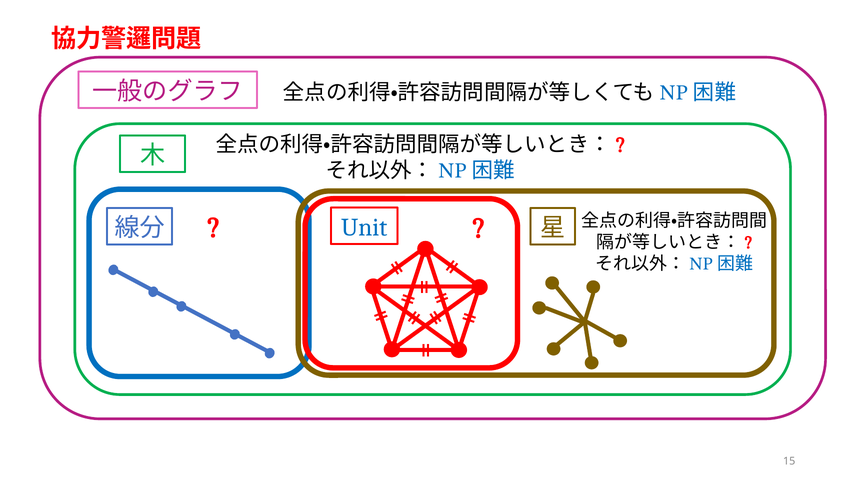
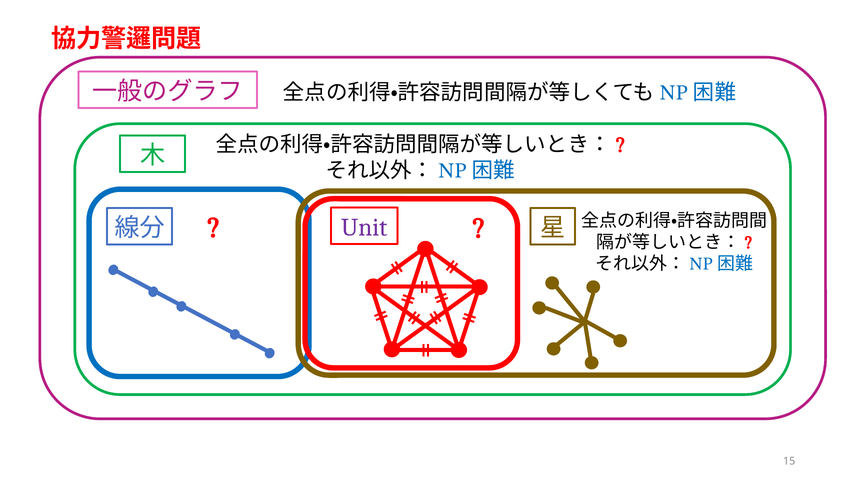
Unit colour: blue -> purple
